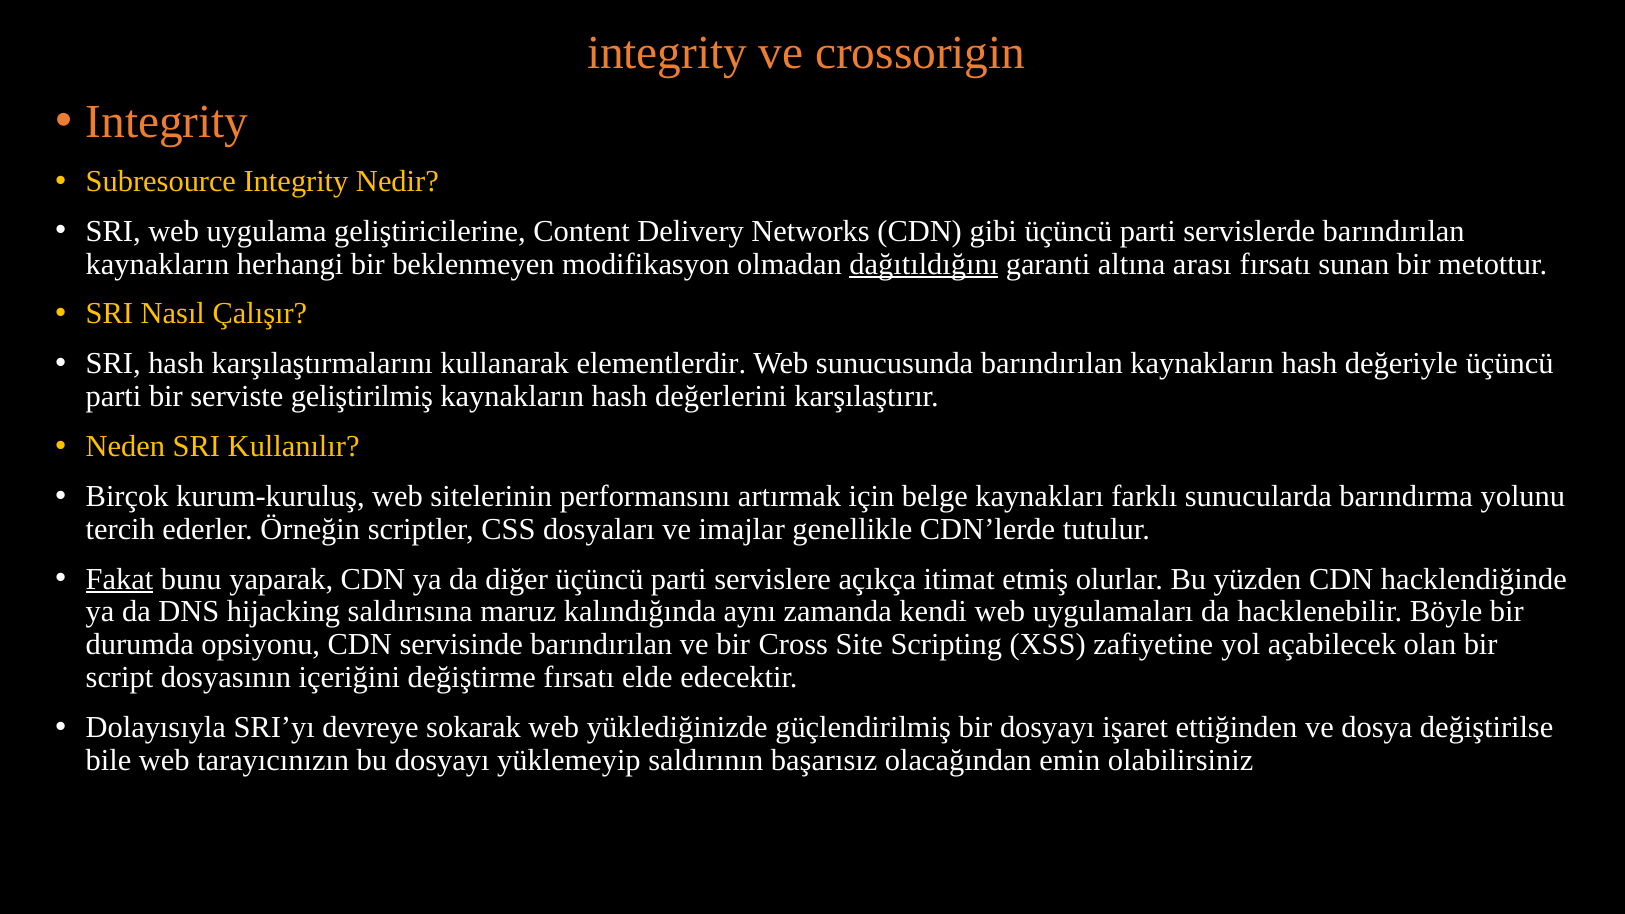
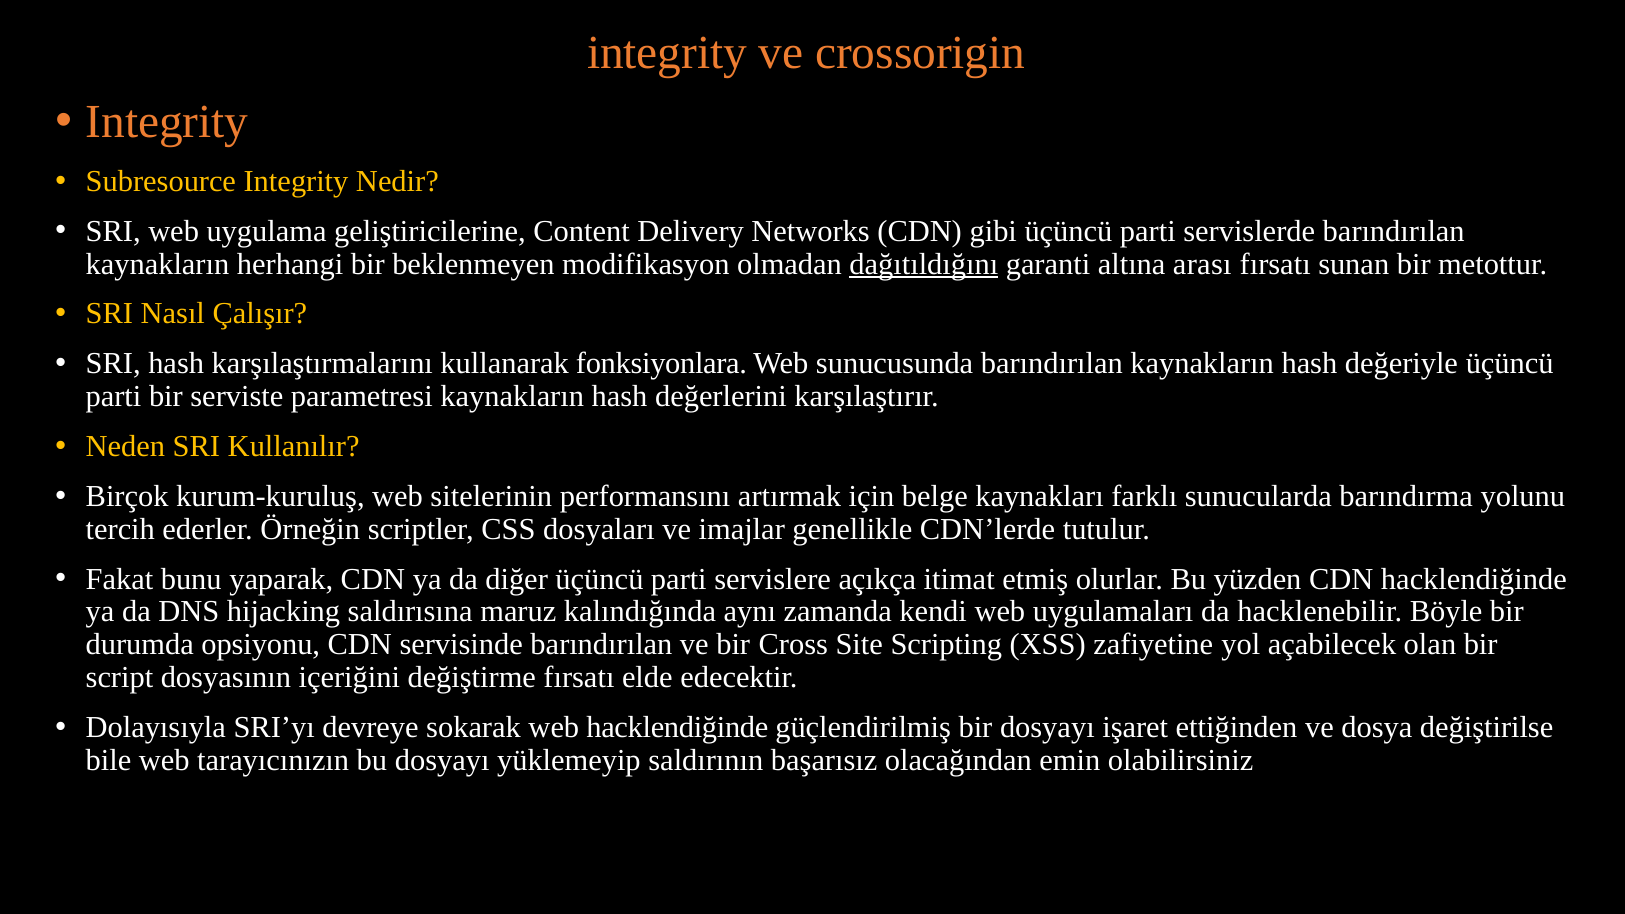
elementlerdir: elementlerdir -> fonksiyonlara
geliştirilmiş: geliştirilmiş -> parametresi
Fakat underline: present -> none
web yüklediğinizde: yüklediğinizde -> hacklendiğinde
